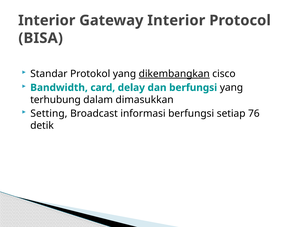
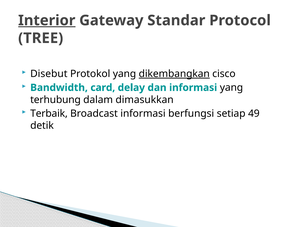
Interior at (47, 20) underline: none -> present
Gateway Interior: Interior -> Standar
BISA: BISA -> TREE
Standar: Standar -> Disebut
dan berfungsi: berfungsi -> informasi
Setting: Setting -> Terbaik
76: 76 -> 49
